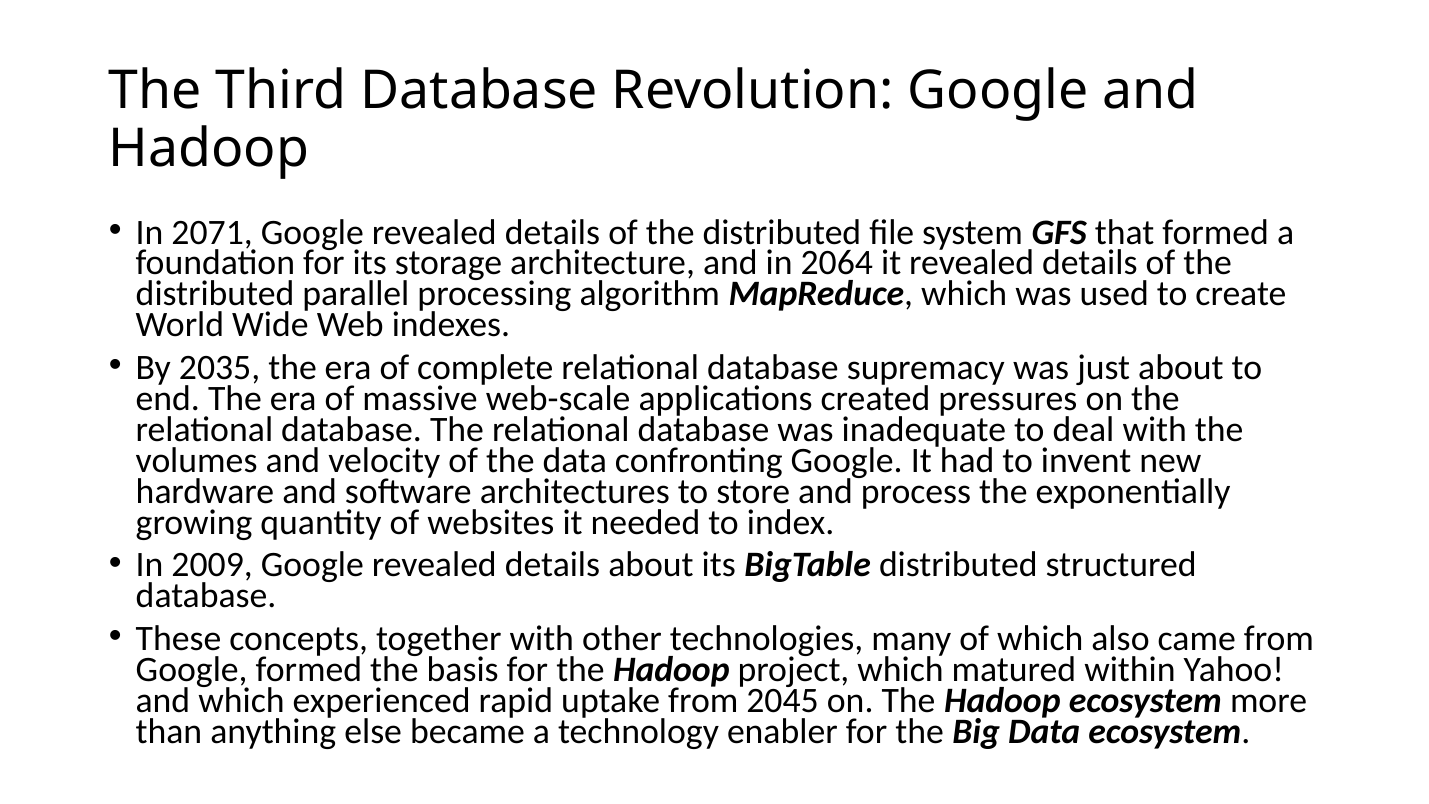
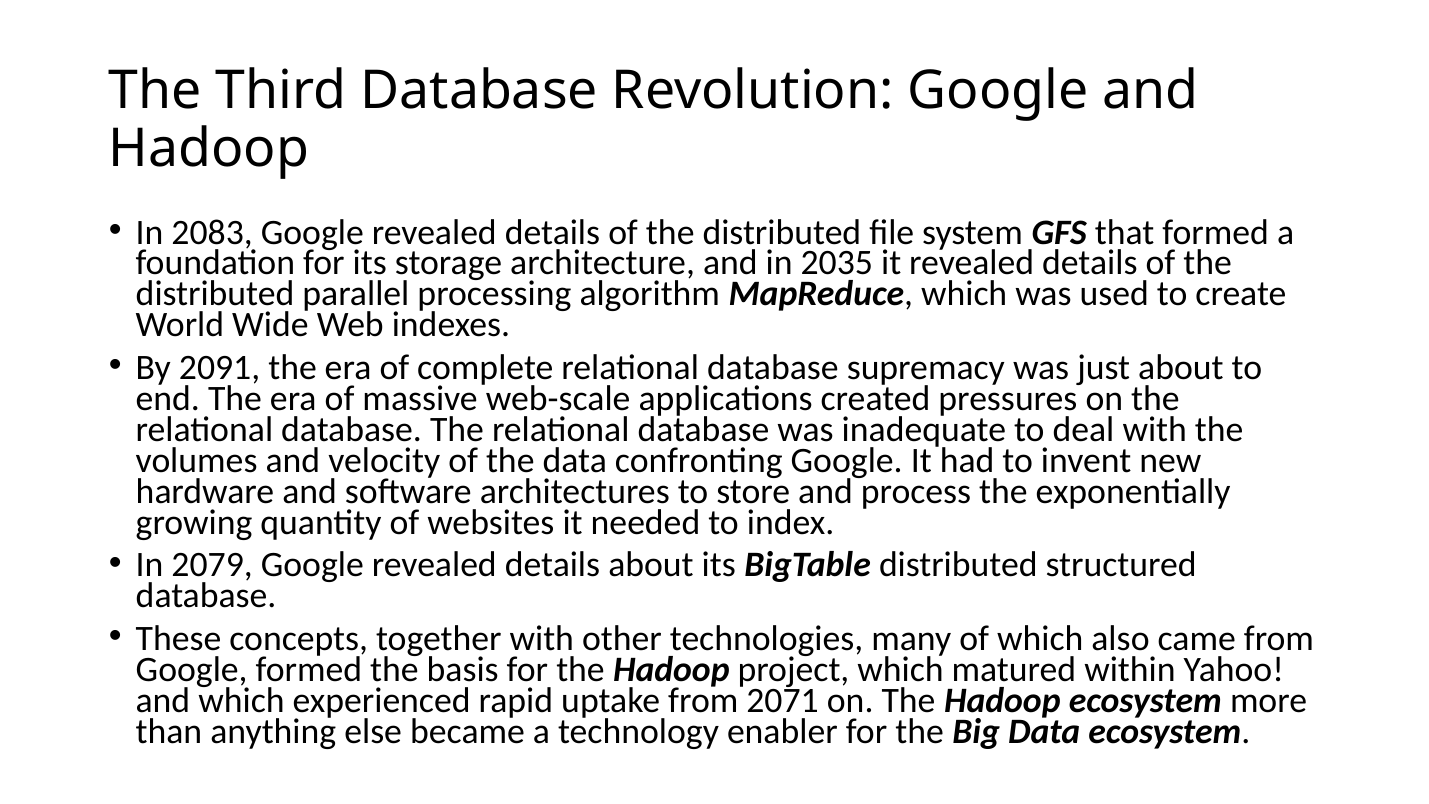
2071: 2071 -> 2083
2064: 2064 -> 2035
2035: 2035 -> 2091
2009: 2009 -> 2079
2045: 2045 -> 2071
